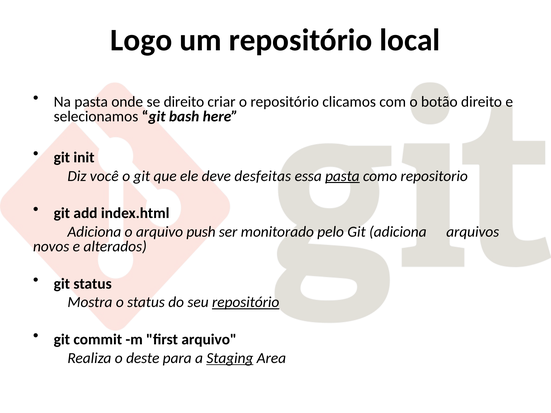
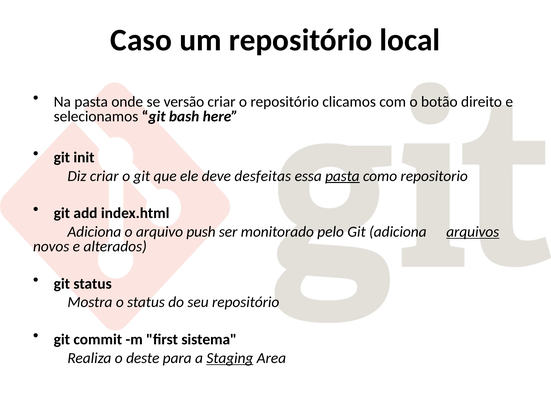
Logo: Logo -> Caso
se direito: direito -> versão
Diz você: você -> criar
arquivos underline: none -> present
repositório at (246, 302) underline: present -> none
first arquivo: arquivo -> sistema
